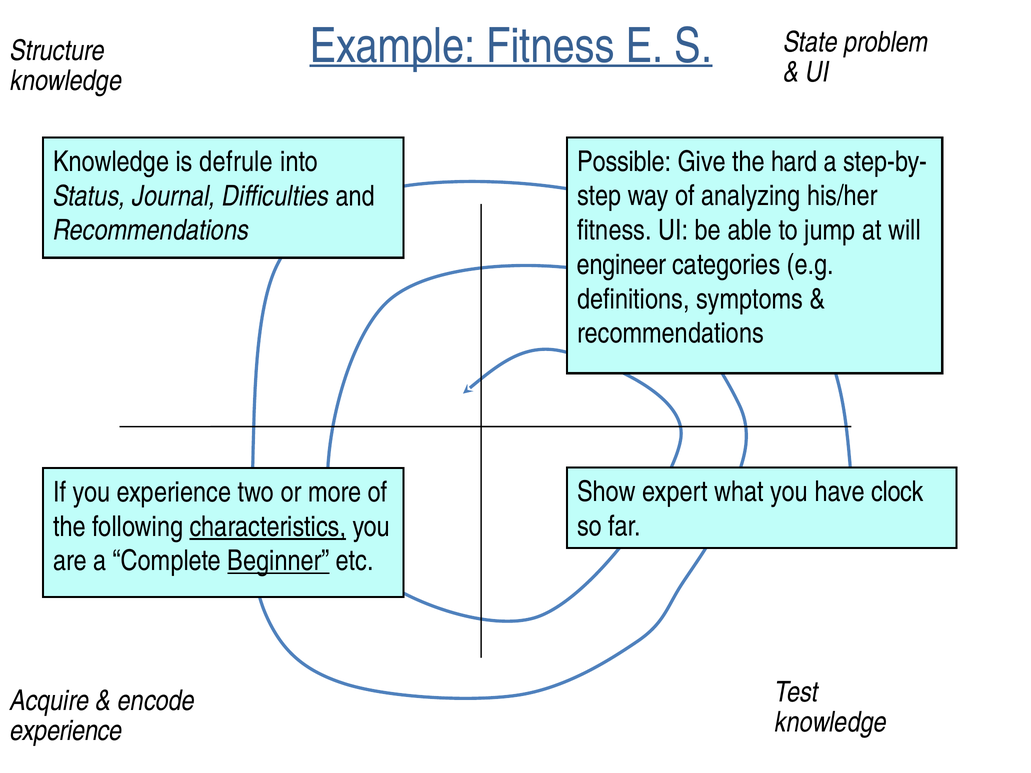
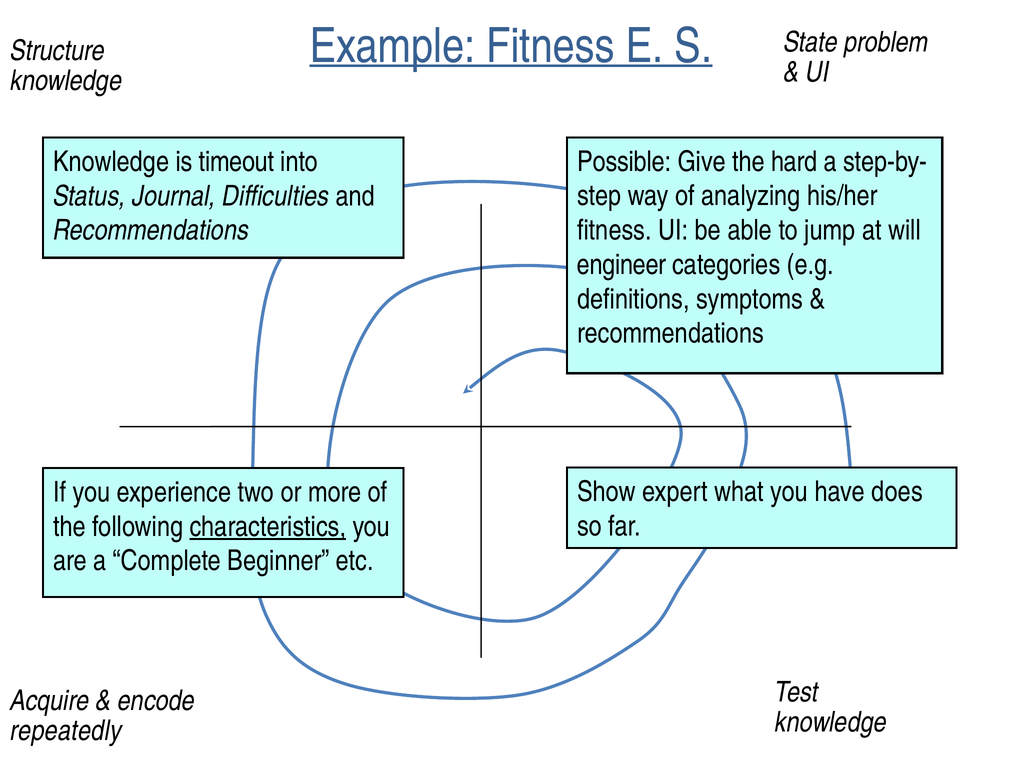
defrule: defrule -> timeout
clock: clock -> does
Beginner underline: present -> none
experience at (66, 731): experience -> repeatedly
